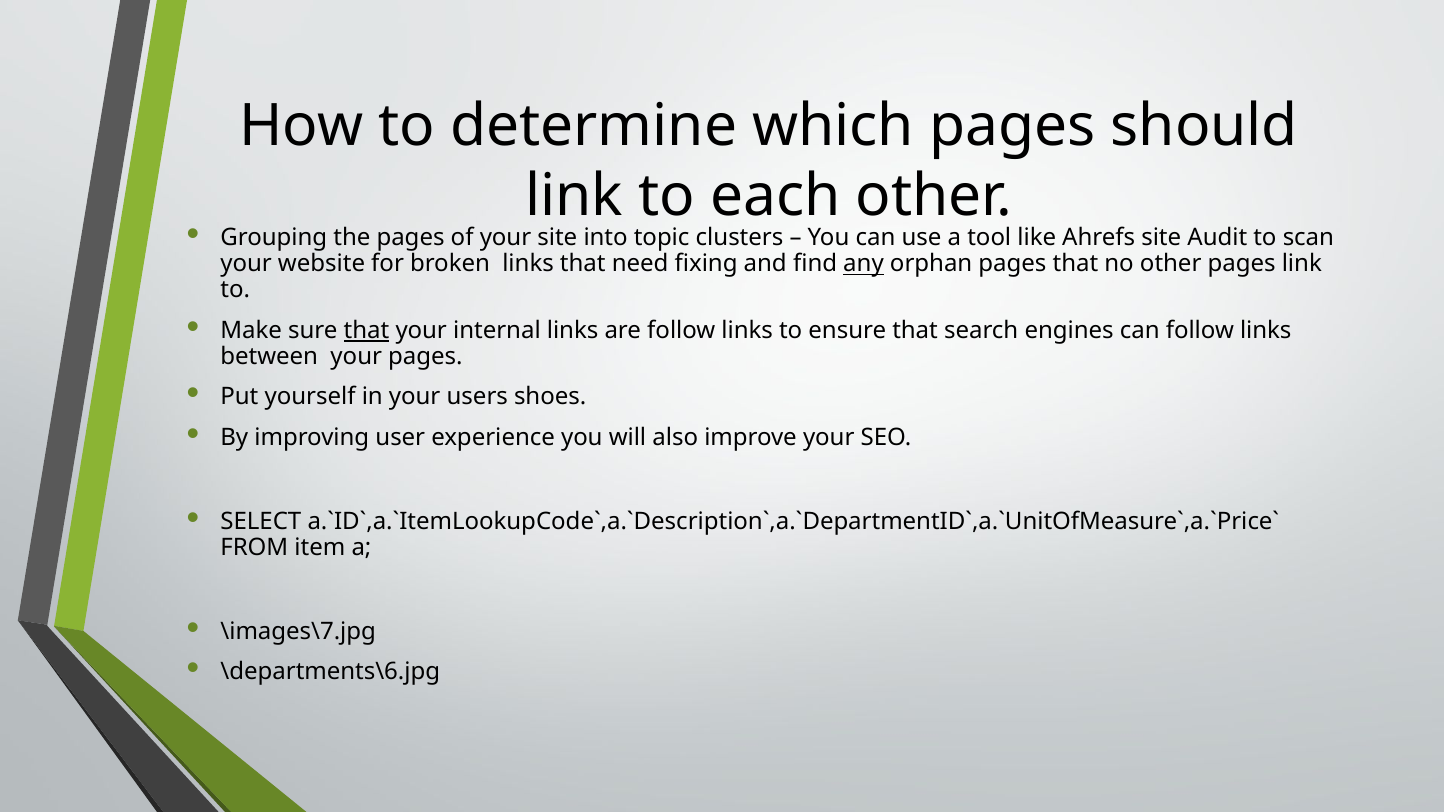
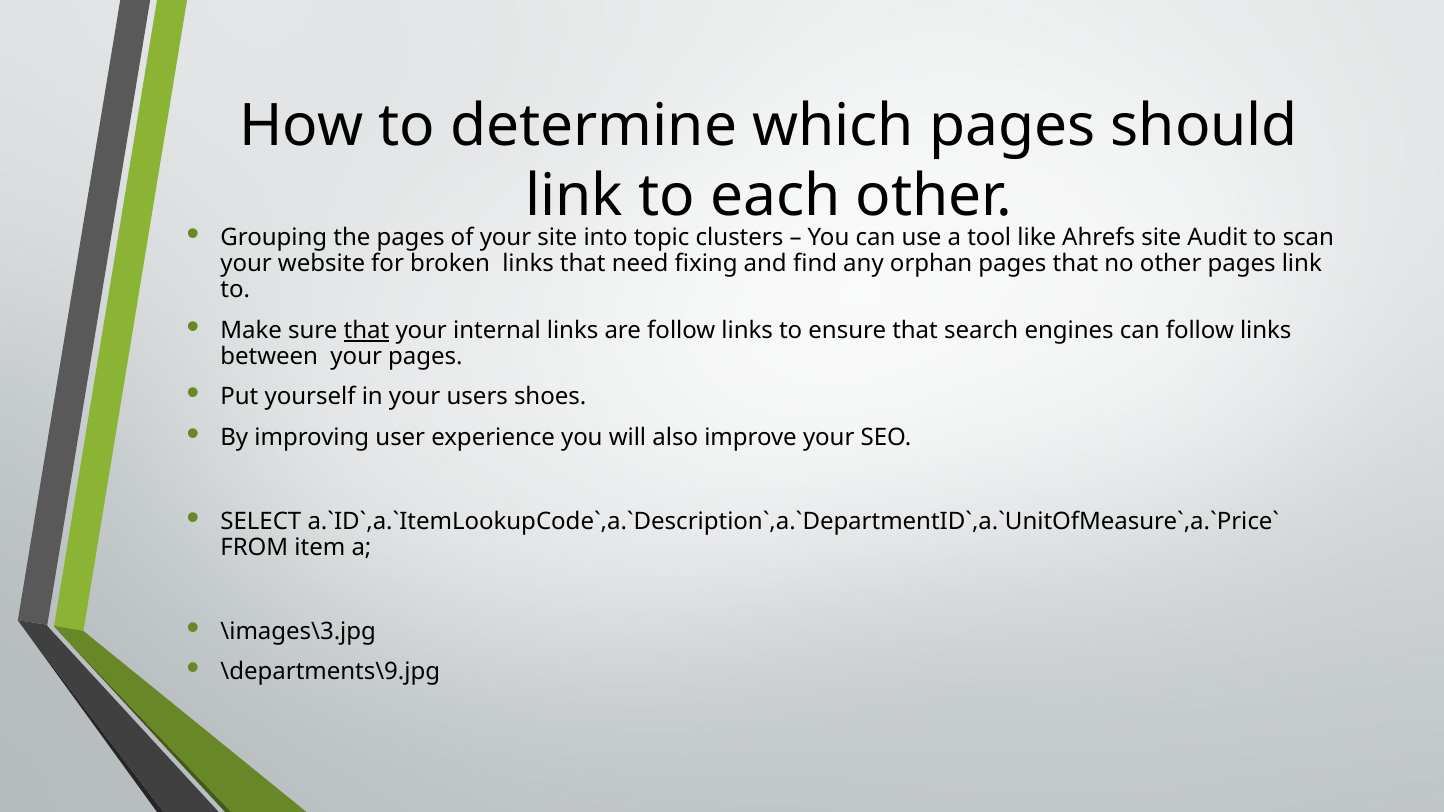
any underline: present -> none
\images\7.jpg: \images\7.jpg -> \images\3.jpg
\departments\6.jpg: \departments\6.jpg -> \departments\9.jpg
